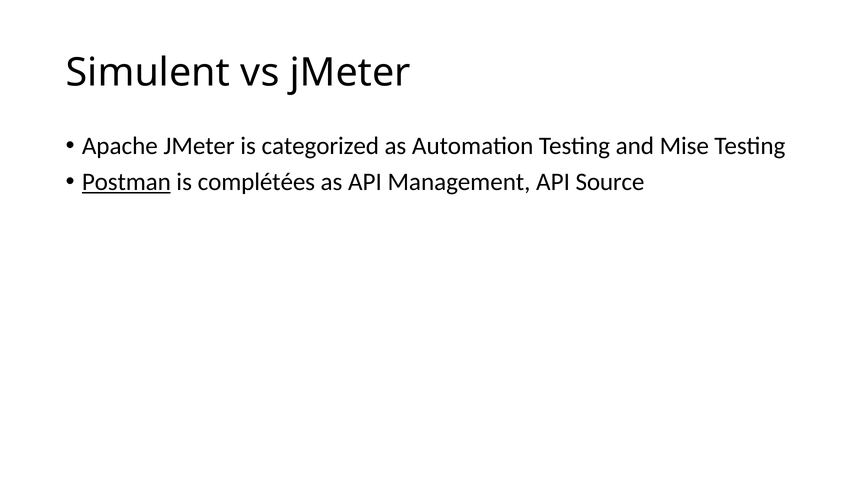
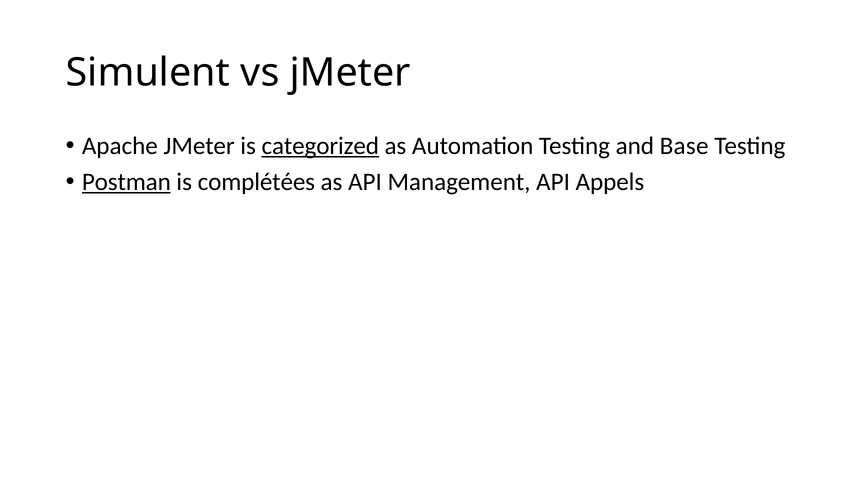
categorized underline: none -> present
Mise: Mise -> Base
Source: Source -> Appels
